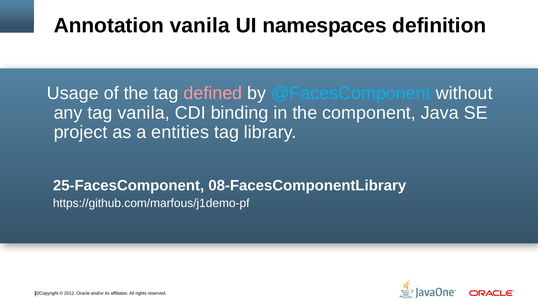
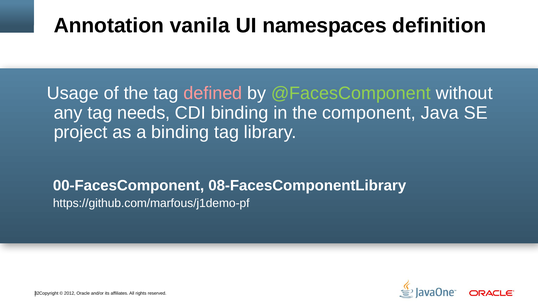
@FacesComponent colour: light blue -> light green
tag vanila: vanila -> needs
a entities: entities -> binding
25-FacesComponent: 25-FacesComponent -> 00-FacesComponent
